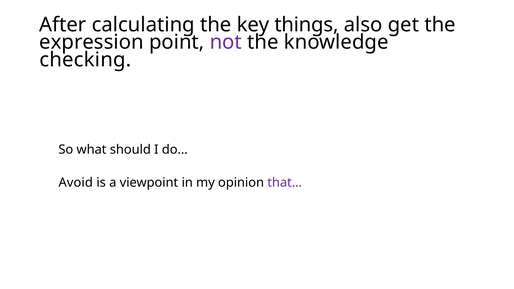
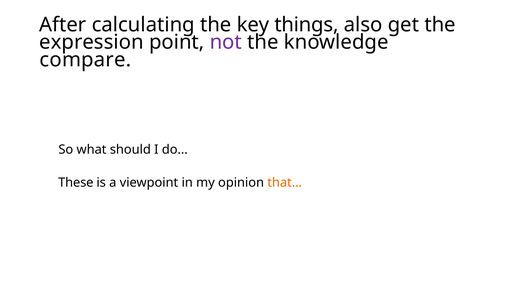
checking: checking -> compare
Avoid: Avoid -> These
that… colour: purple -> orange
